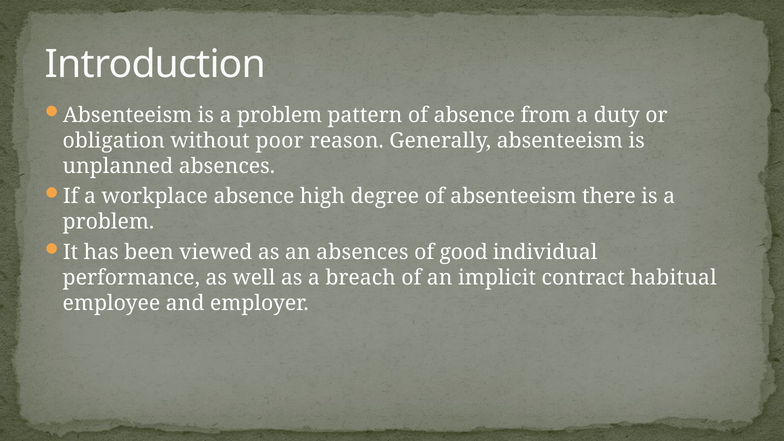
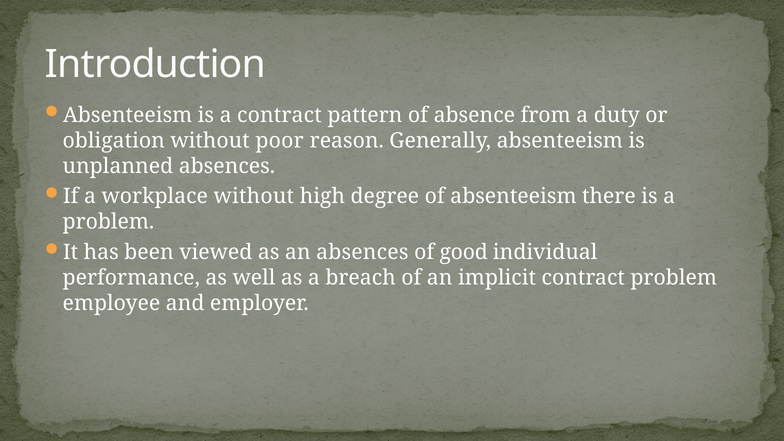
Absenteeism is a problem: problem -> contract
workplace absence: absence -> without
contract habitual: habitual -> problem
